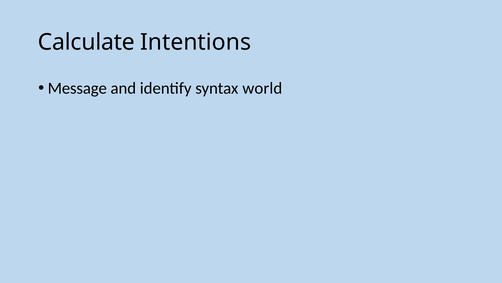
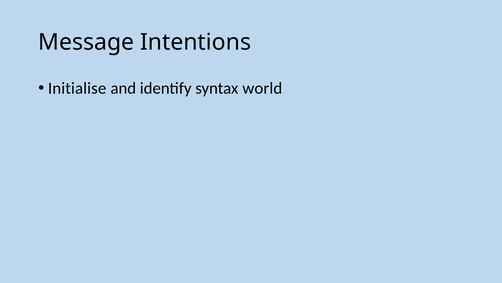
Calculate: Calculate -> Message
Message: Message -> Initialise
